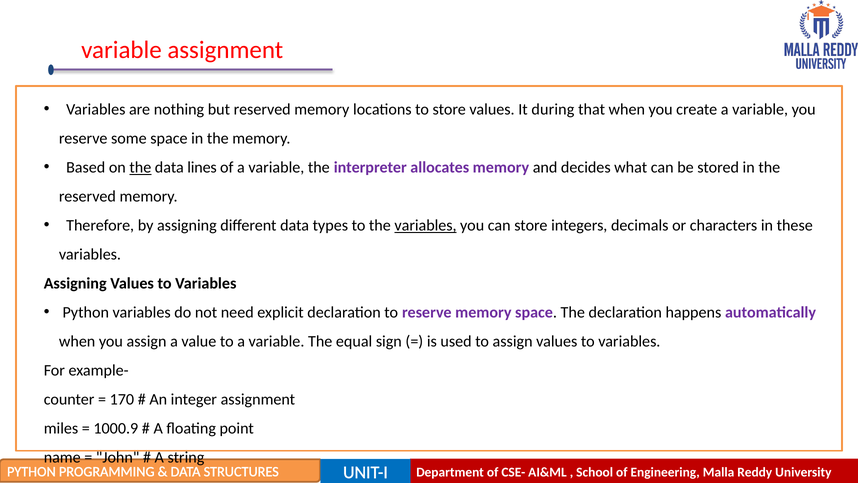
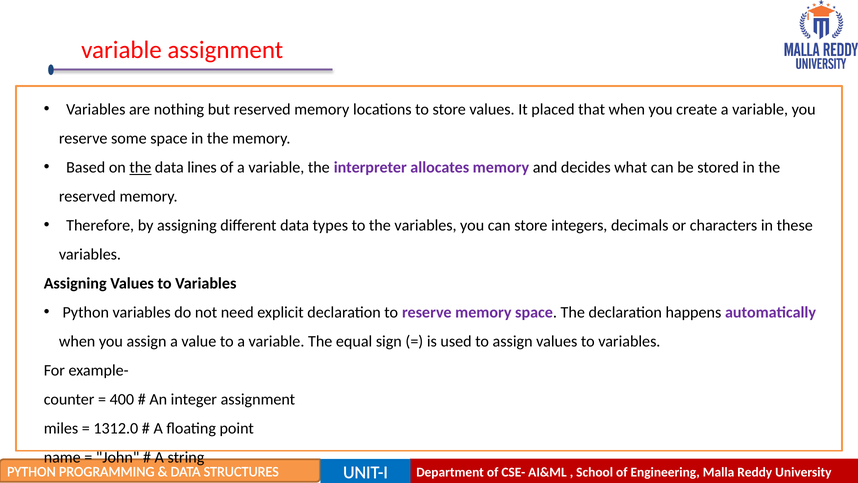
during: during -> placed
variables at (426, 225) underline: present -> none
170: 170 -> 400
1000.9: 1000.9 -> 1312.0
